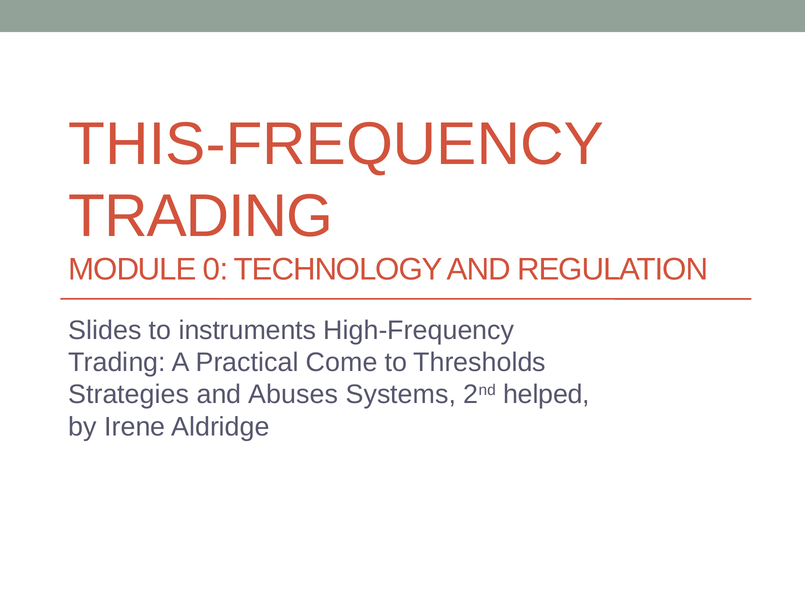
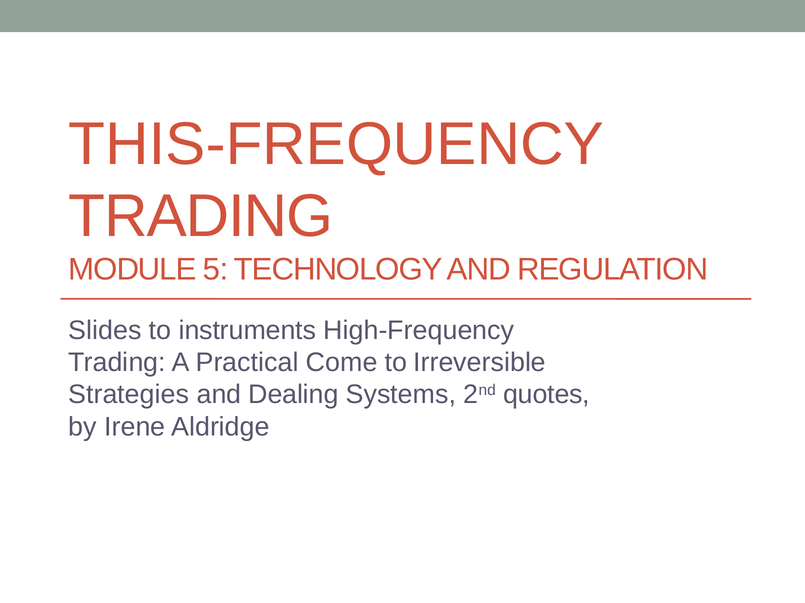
0: 0 -> 5
Thresholds: Thresholds -> Irreversible
Abuses: Abuses -> Dealing
helped: helped -> quotes
